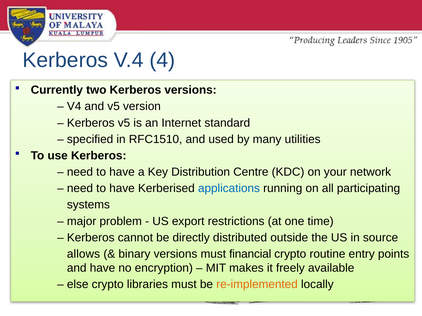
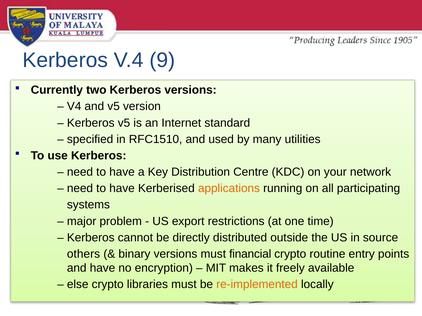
4: 4 -> 9
applications colour: blue -> orange
allows: allows -> others
